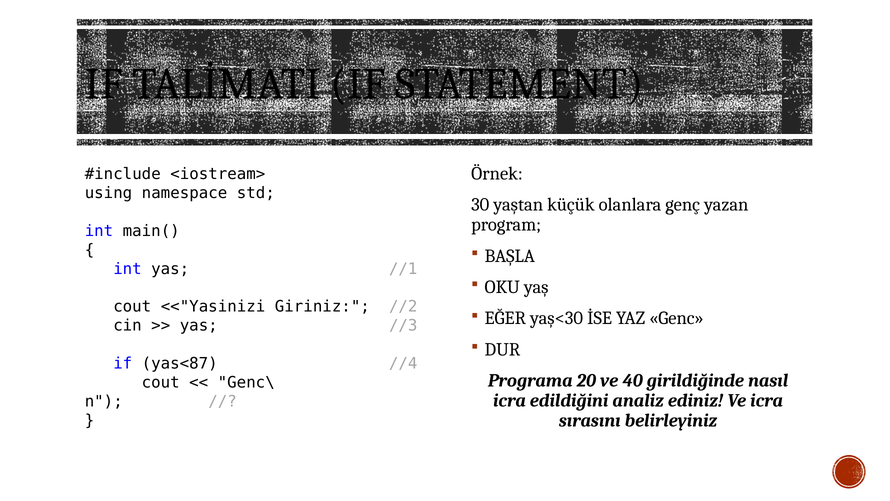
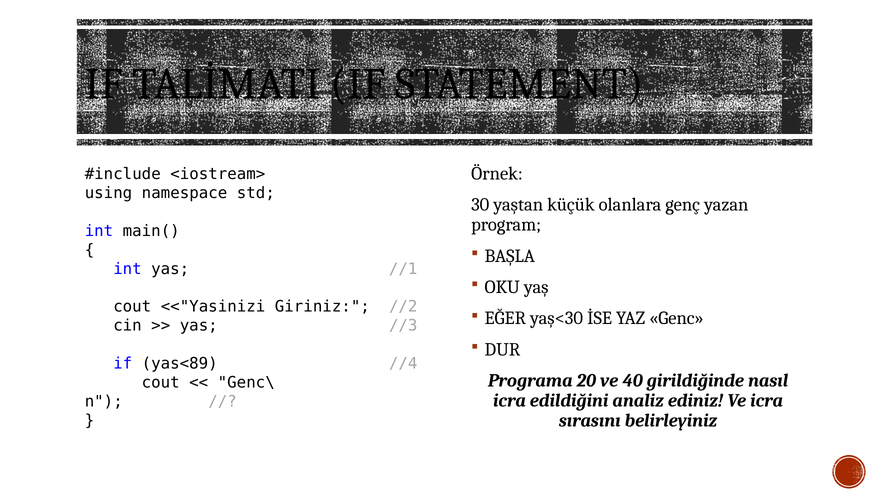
yas<87: yas<87 -> yas<89
